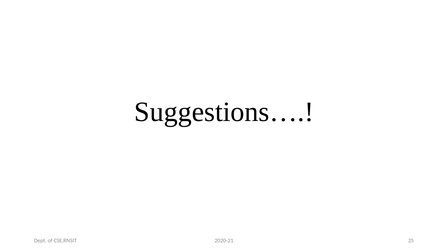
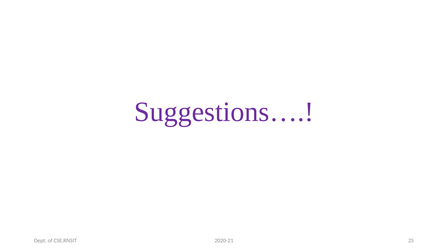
Suggestions… colour: black -> purple
